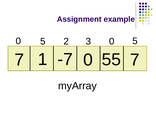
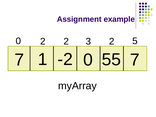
5 at (43, 41): 5 -> 2
3 0: 0 -> 2
-7: -7 -> -2
